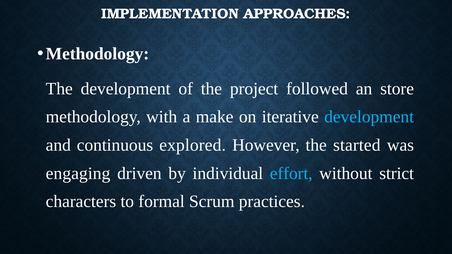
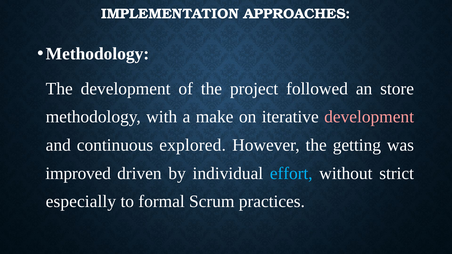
development at (369, 117) colour: light blue -> pink
started: started -> getting
engaging: engaging -> improved
characters: characters -> especially
